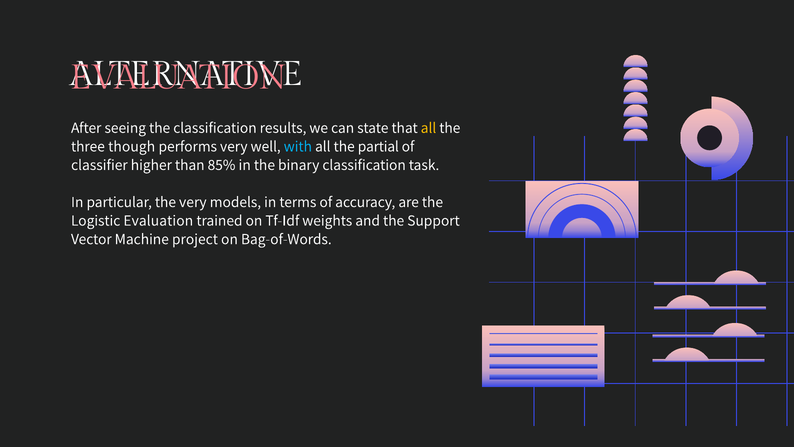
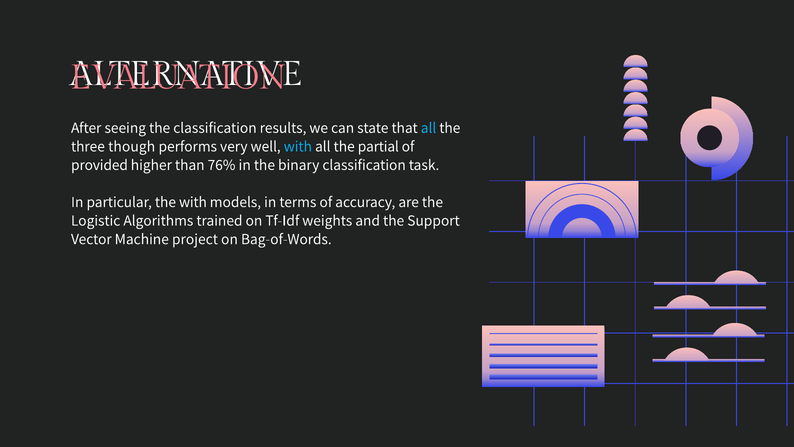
all at (428, 128) colour: yellow -> light blue
classifier: classifier -> provided
85%: 85% -> 76%
the very: very -> with
Logistic Evaluation: Evaluation -> Algorithms
